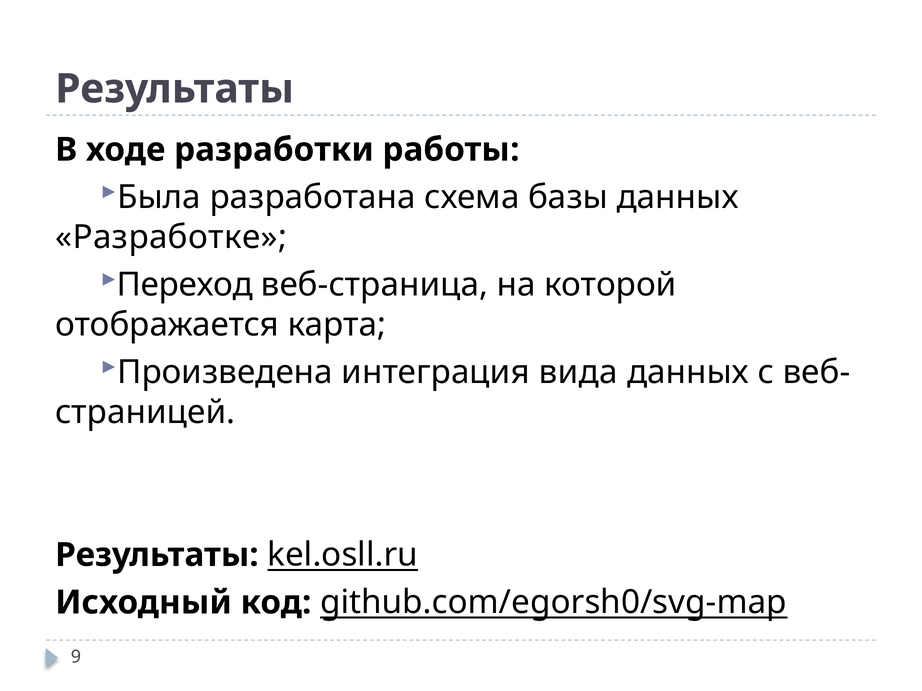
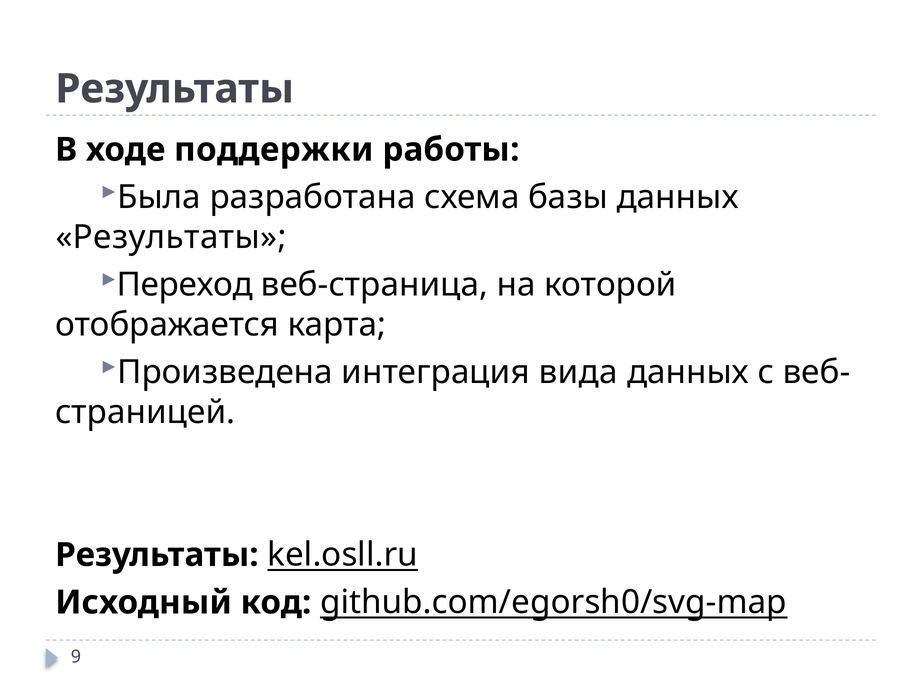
разработки: разработки -> поддержки
Разработке at (171, 237): Разработке -> Результаты
